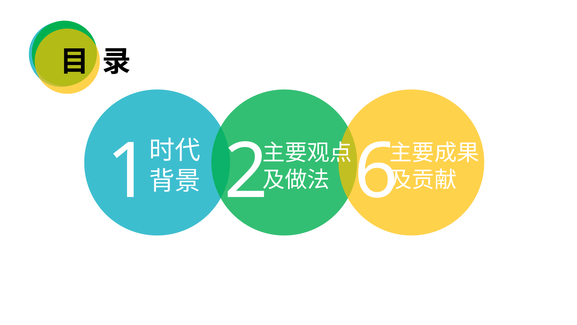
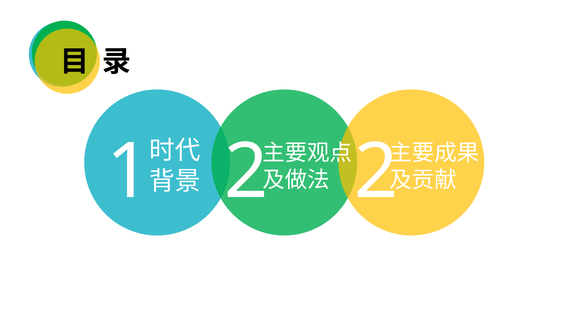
2 6: 6 -> 2
